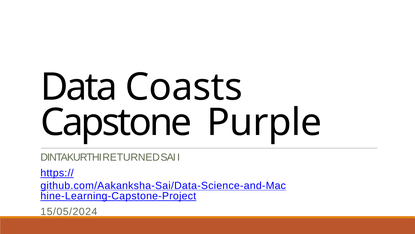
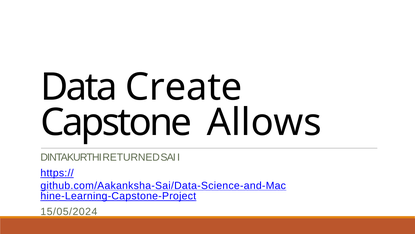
Coasts: Coasts -> Create
Purple: Purple -> Allows
